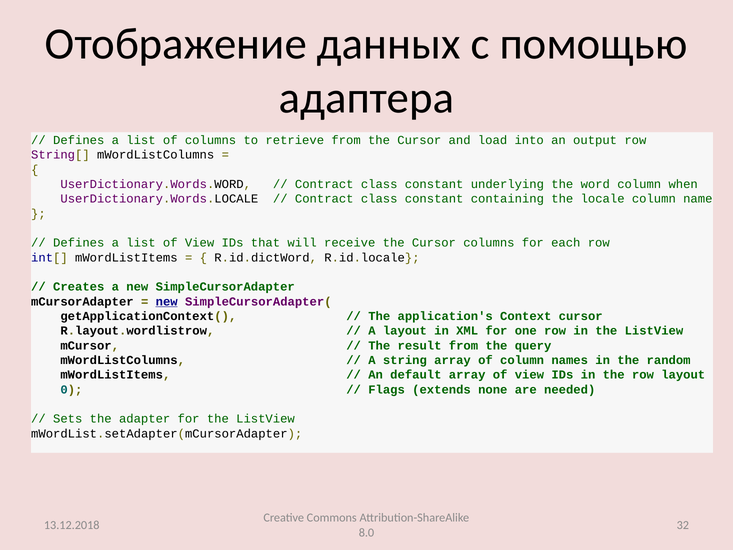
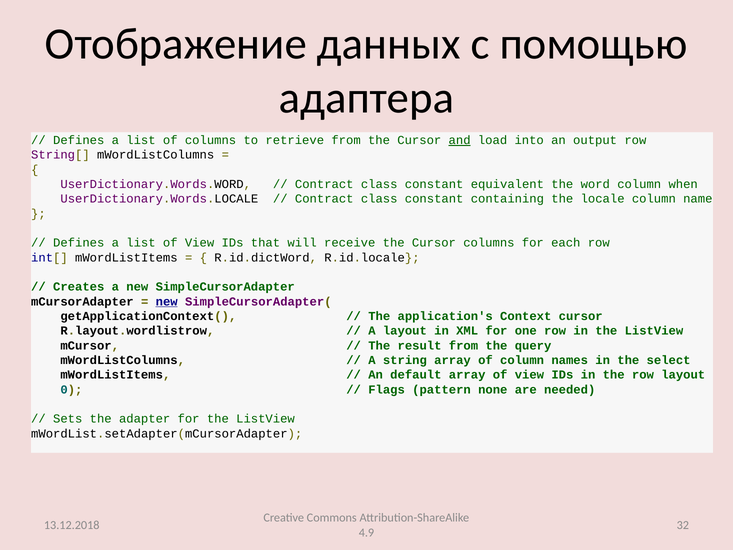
and underline: none -> present
underlying: underlying -> equivalent
random: random -> select
extends: extends -> pattern
8.0: 8.0 -> 4.9
